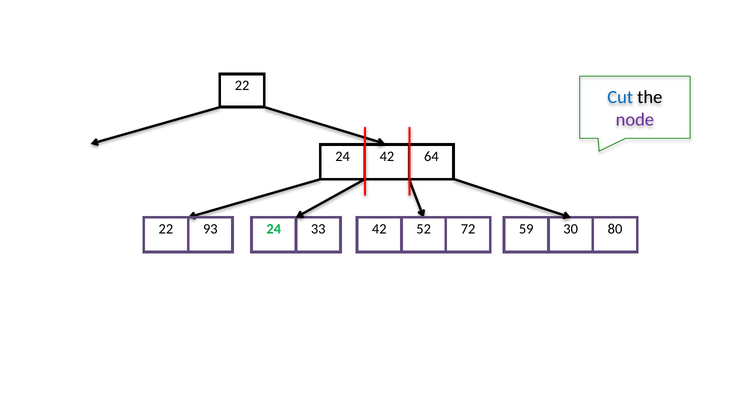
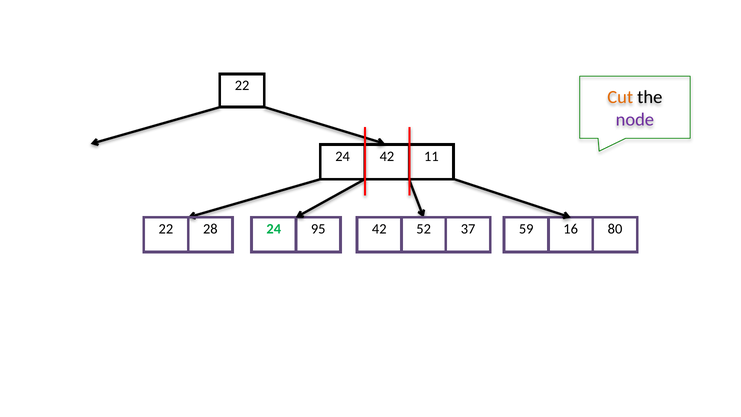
Cut colour: blue -> orange
64: 64 -> 11
93: 93 -> 28
33: 33 -> 95
72: 72 -> 37
30: 30 -> 16
